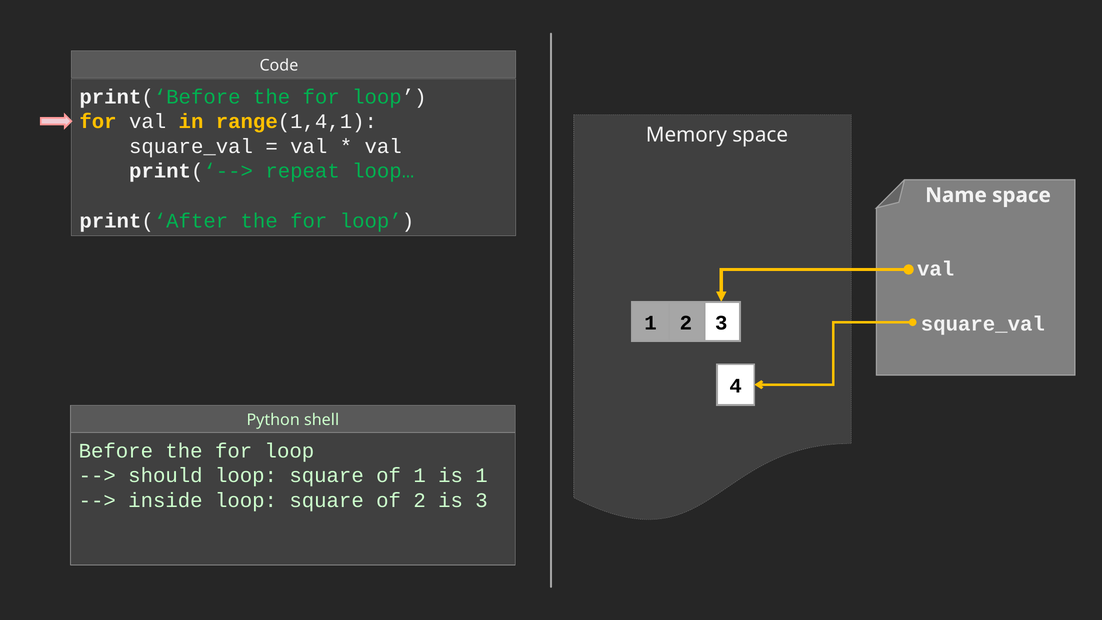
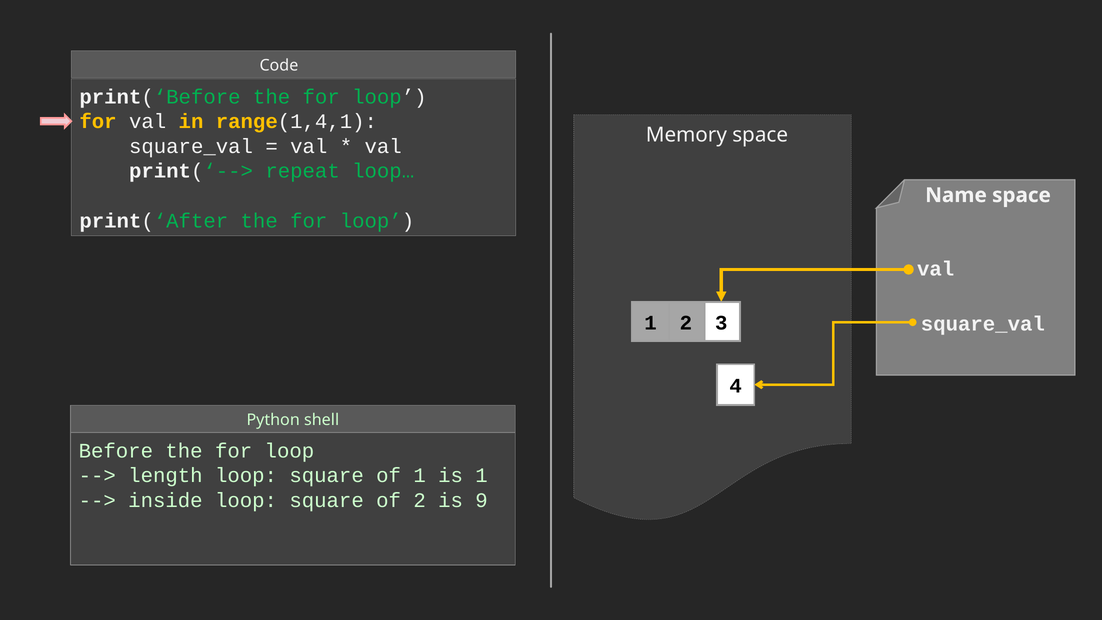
should: should -> length
is 3: 3 -> 9
